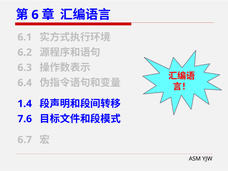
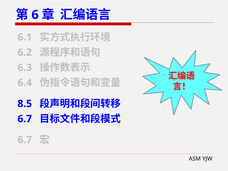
1.4: 1.4 -> 8.5
7.6 at (25, 119): 7.6 -> 6.7
